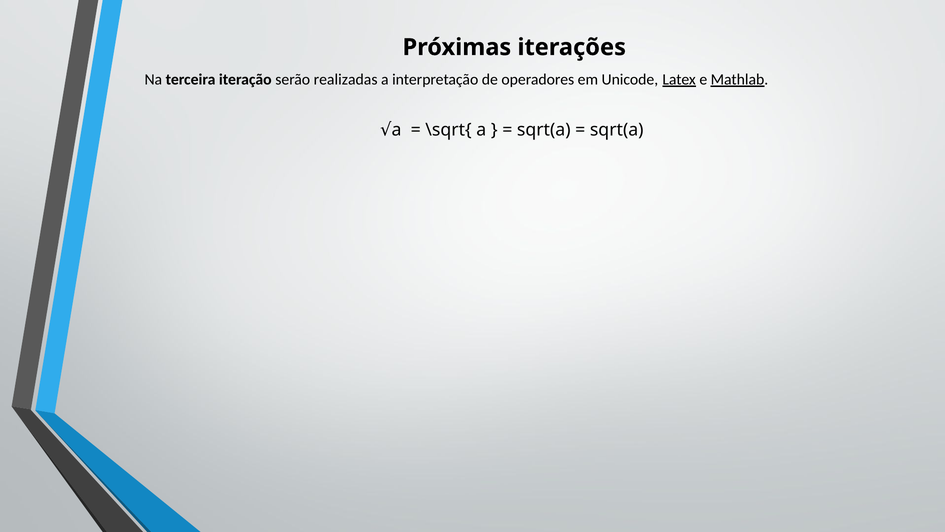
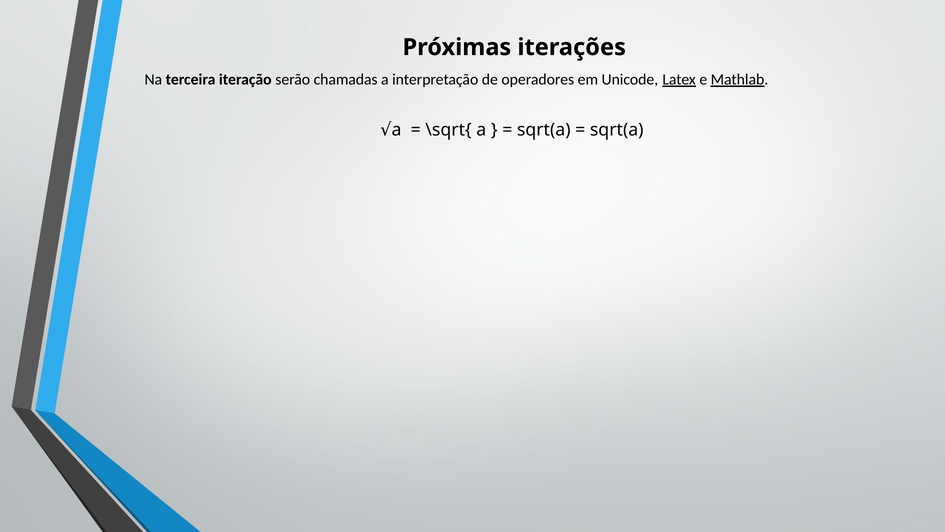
realizadas: realizadas -> chamadas
